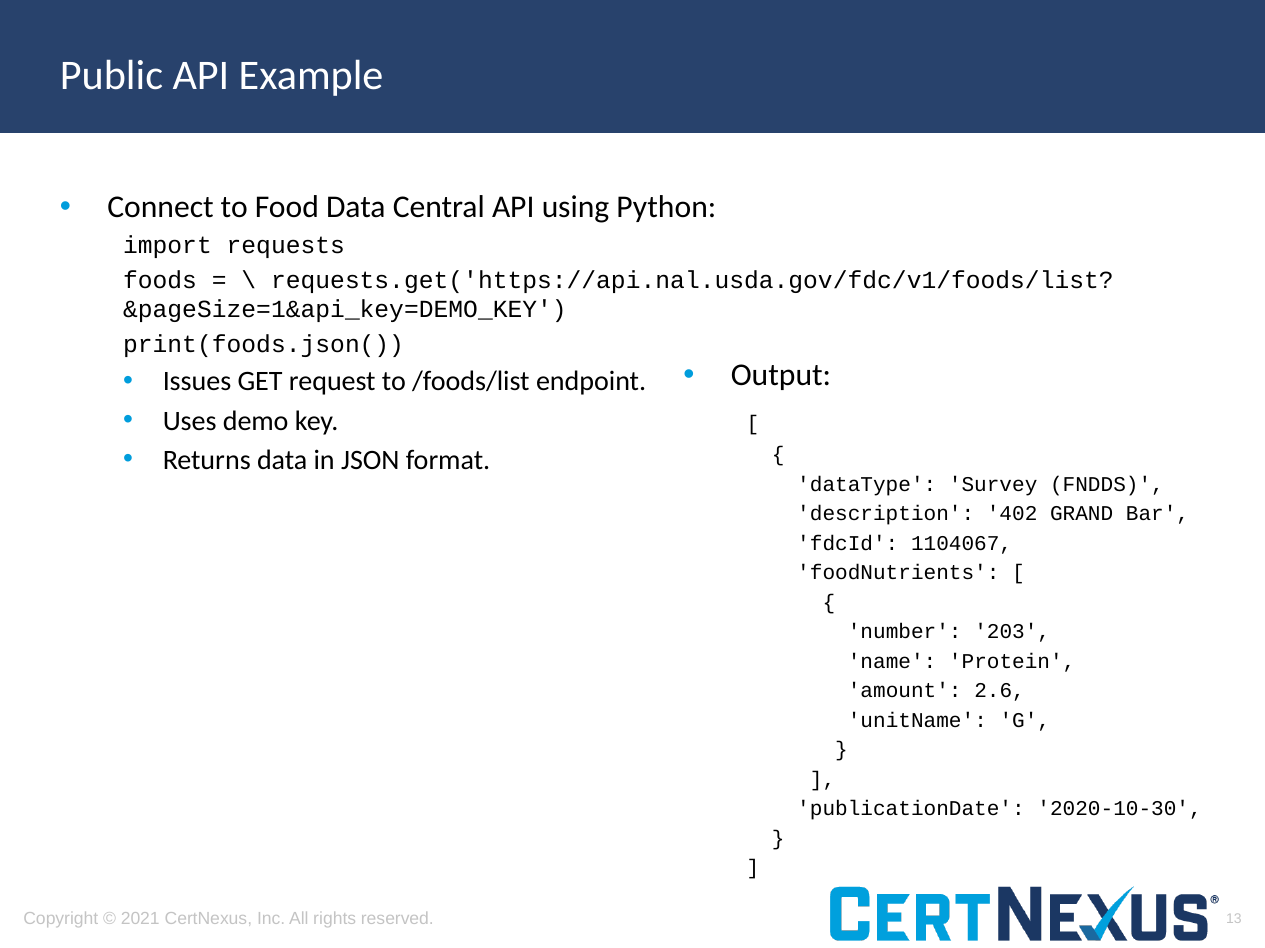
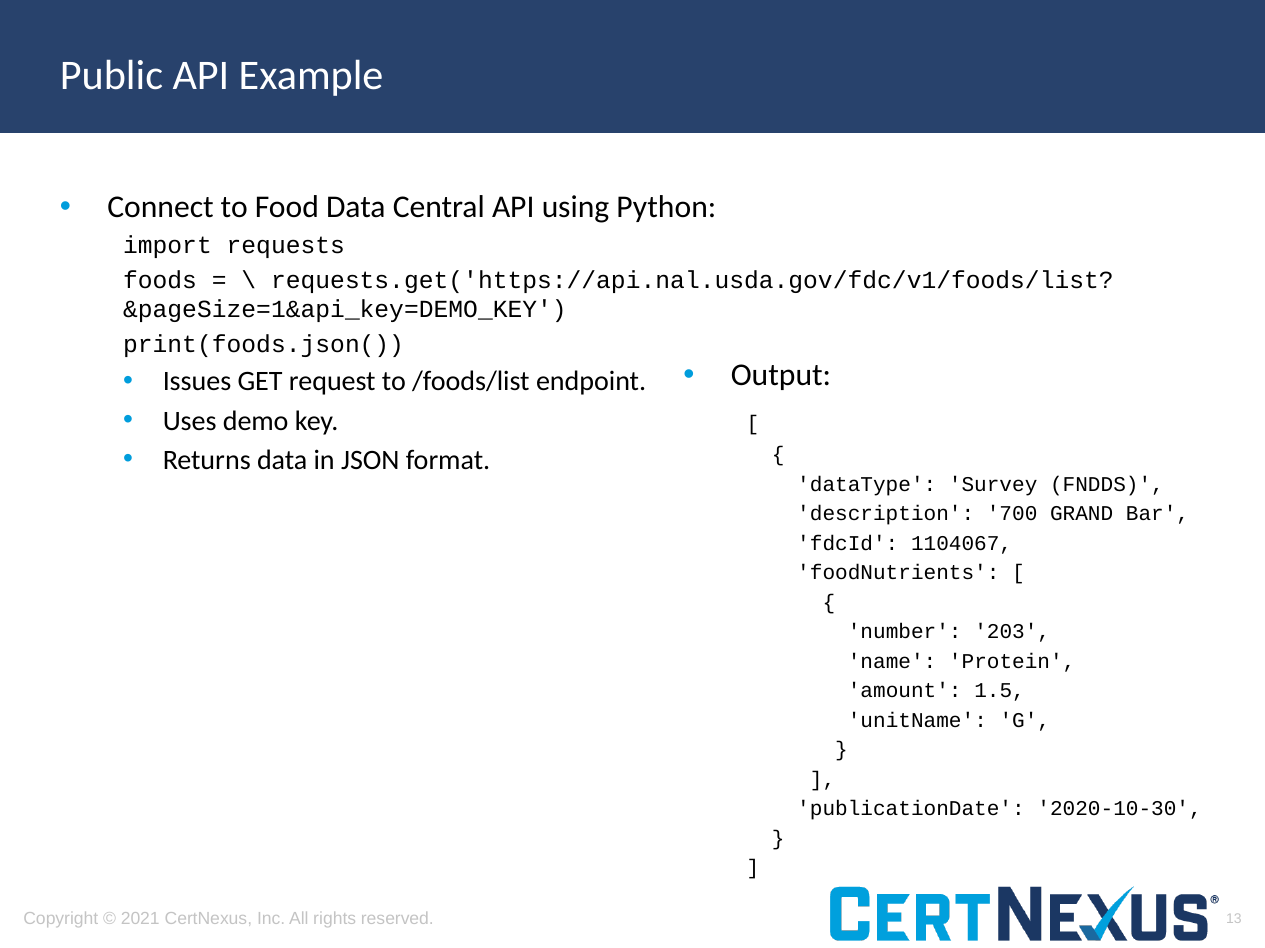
402: 402 -> 700
2.6: 2.6 -> 1.5
